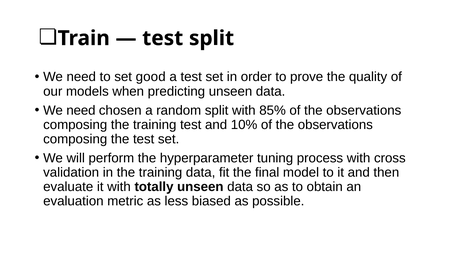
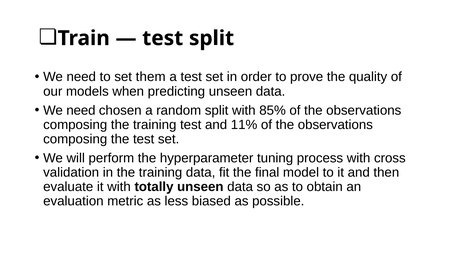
good: good -> them
10%: 10% -> 11%
